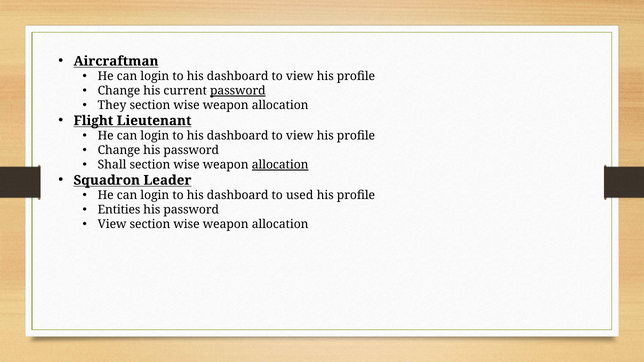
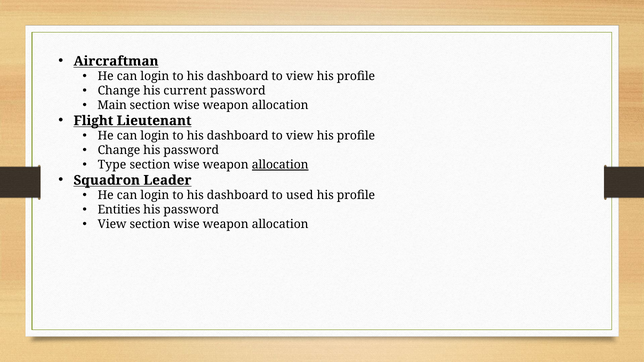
password at (238, 91) underline: present -> none
They: They -> Main
Shall: Shall -> Type
